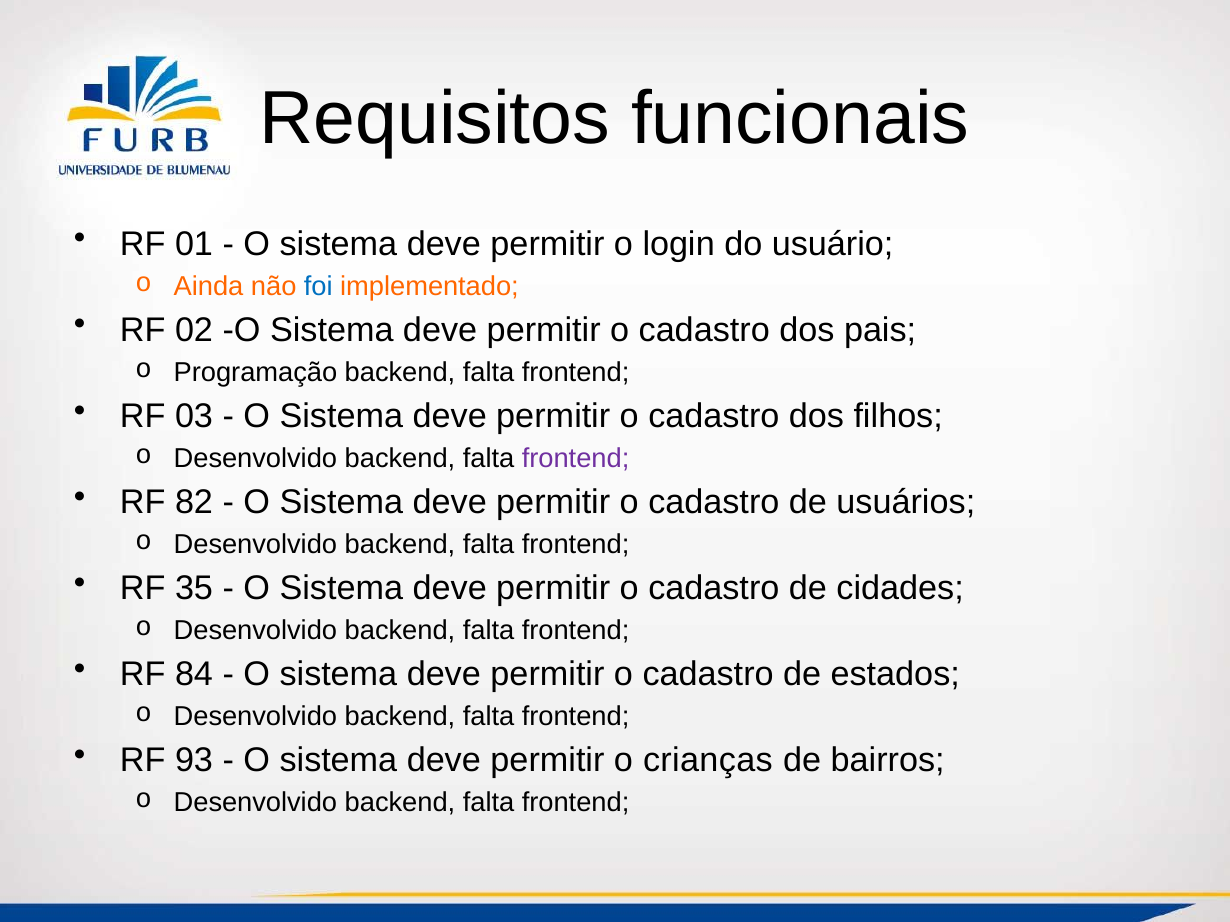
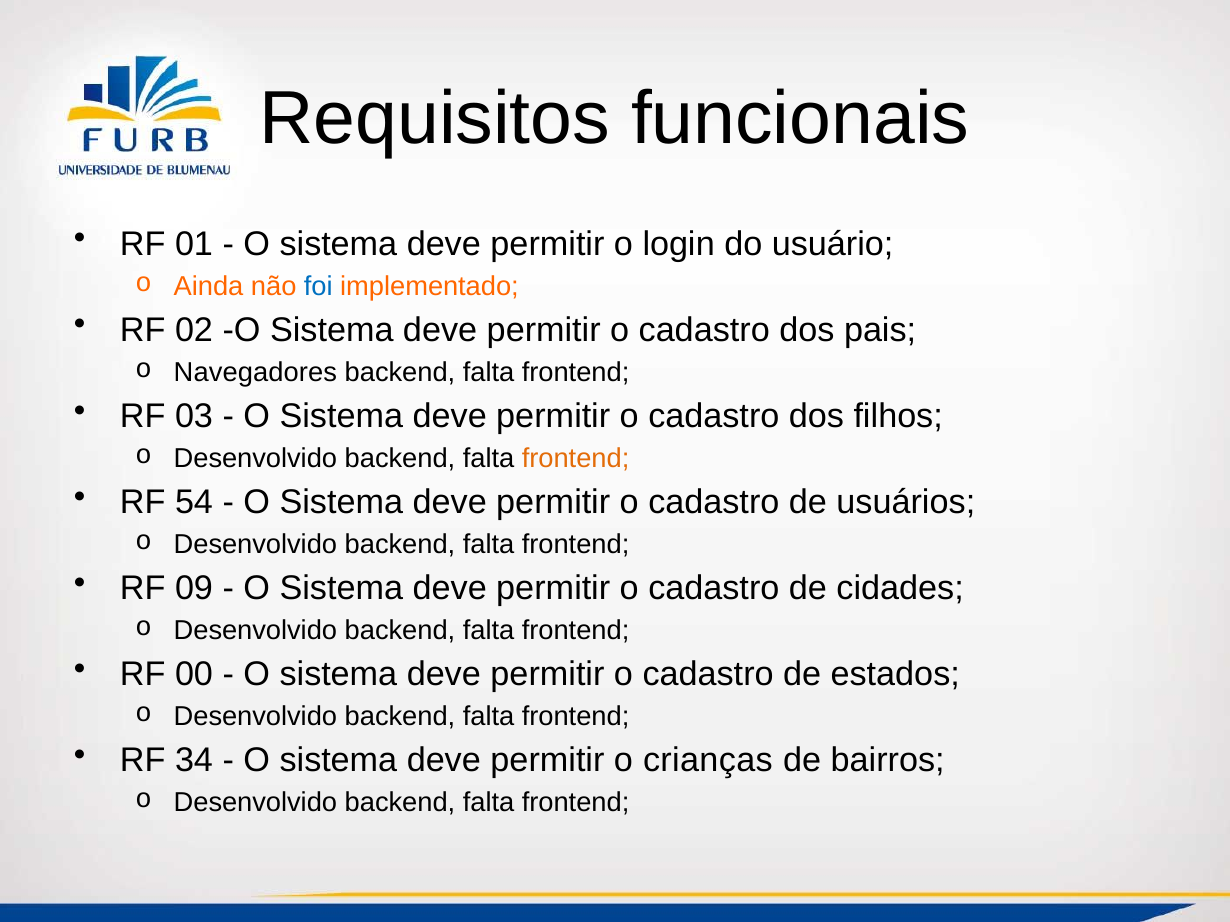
Programação: Programação -> Navegadores
frontend at (576, 458) colour: purple -> orange
82: 82 -> 54
35: 35 -> 09
84: 84 -> 00
93: 93 -> 34
